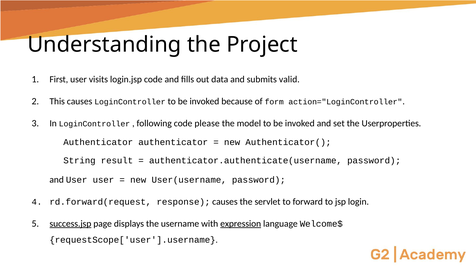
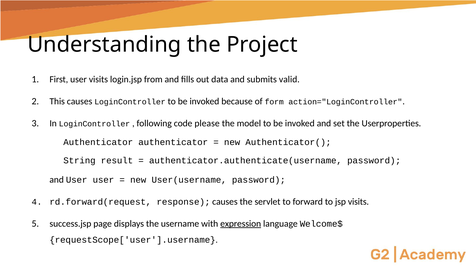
login.jsp code: code -> from
jsp login: login -> visits
success.jsp underline: present -> none
